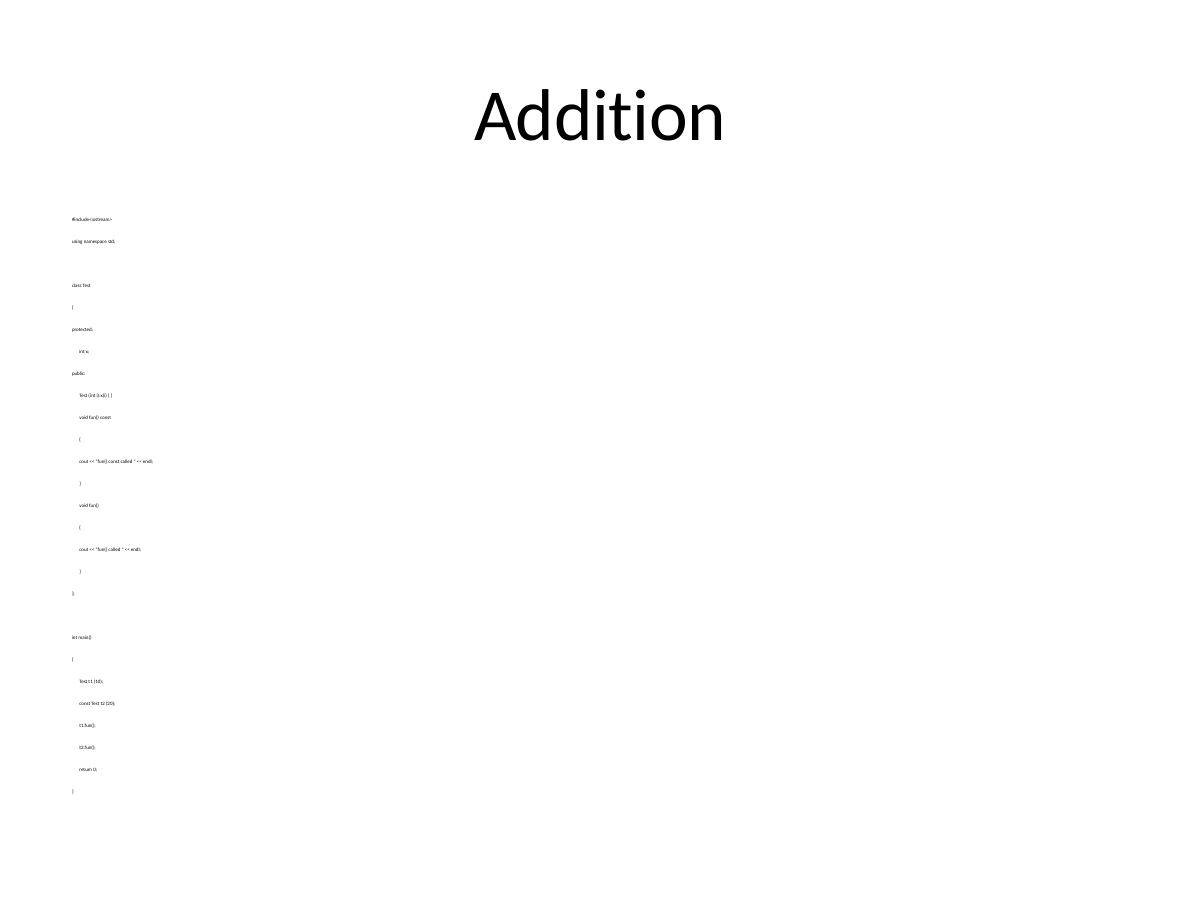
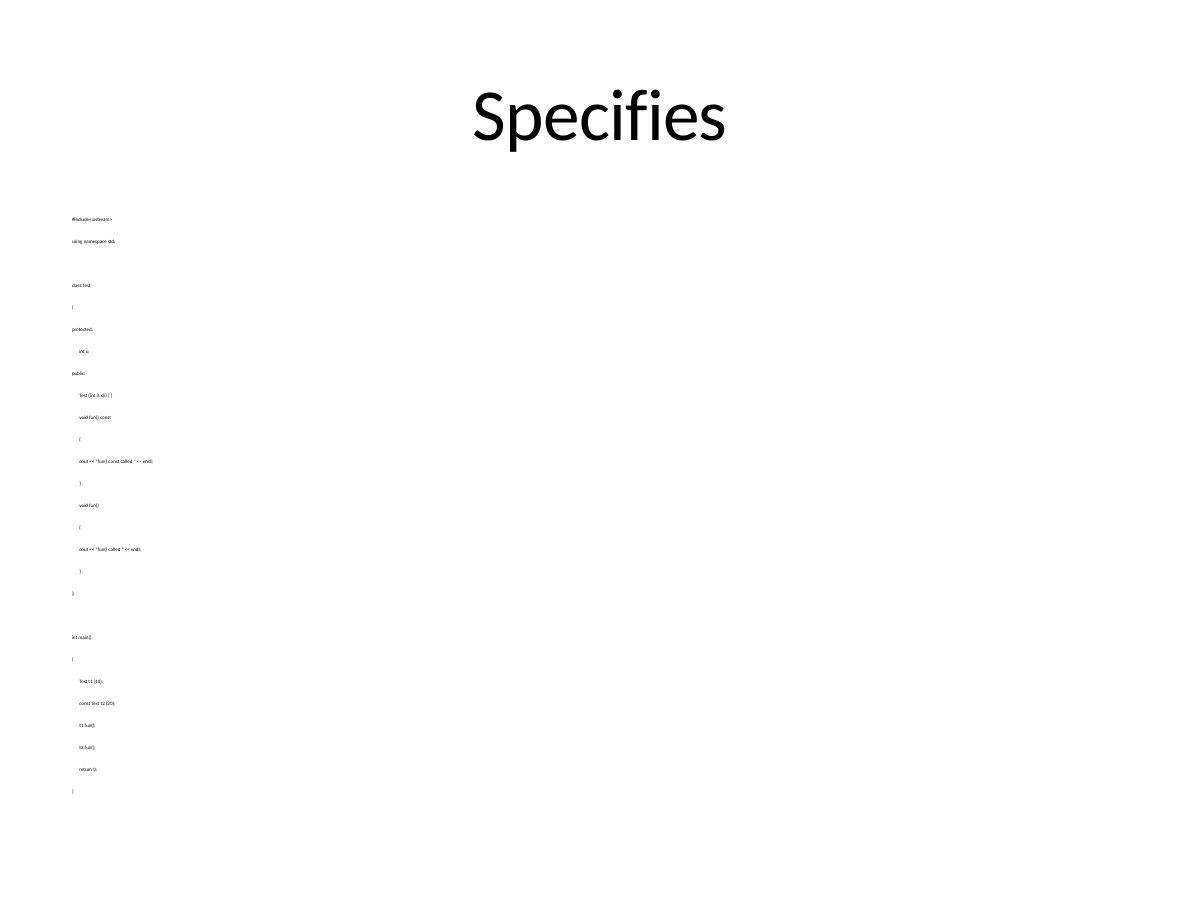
Addition: Addition -> Specifies
